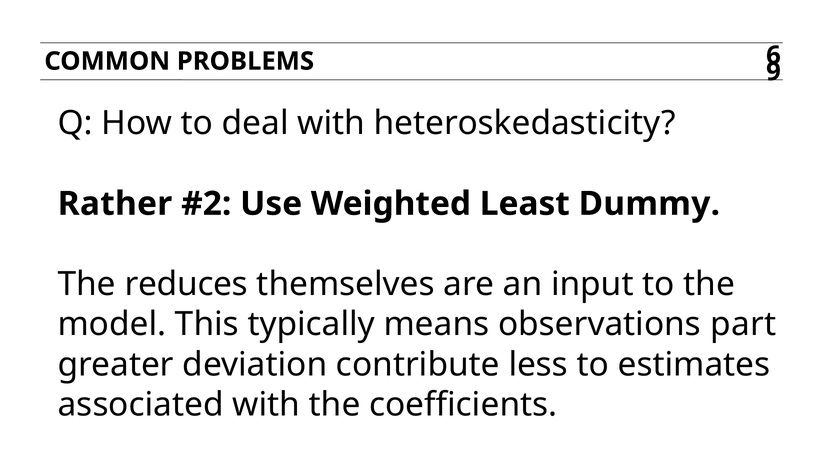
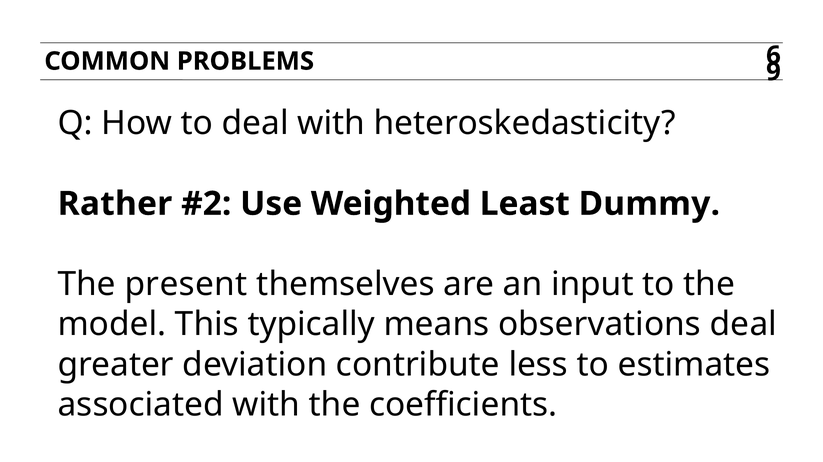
reduces: reduces -> present
observations part: part -> deal
